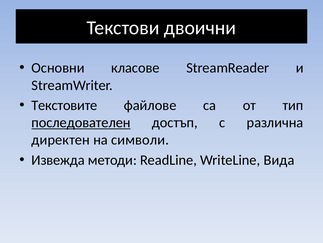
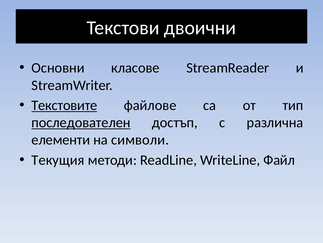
Текстовите underline: none -> present
директен: директен -> елементи
Извежда: Извежда -> Текущия
Вида: Вида -> Файл
